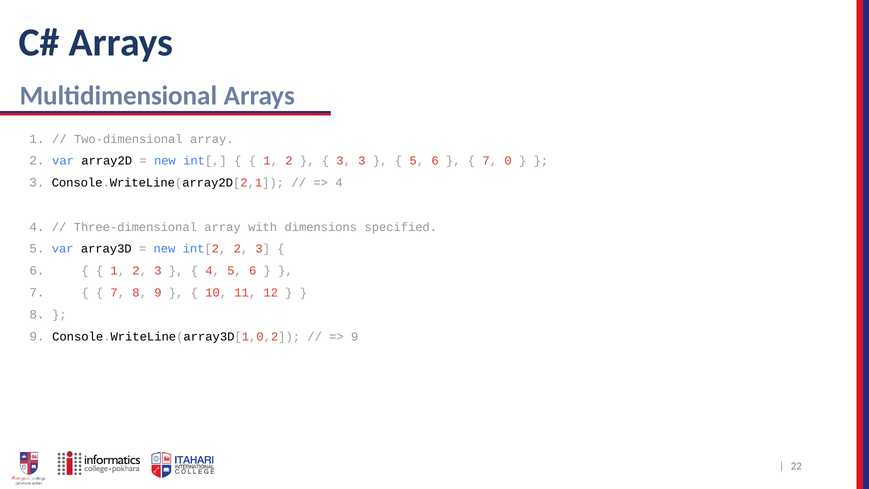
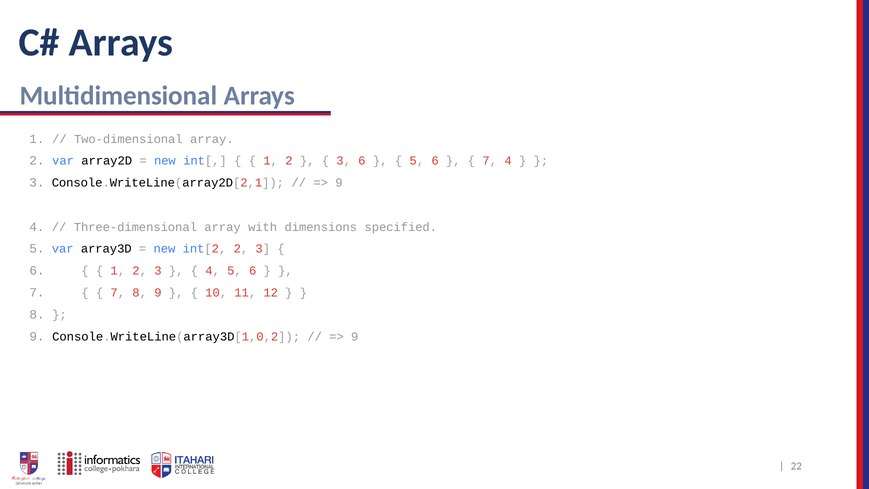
3 3: 3 -> 6
7 0: 0 -> 4
4 at (339, 182): 4 -> 9
